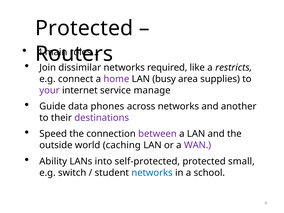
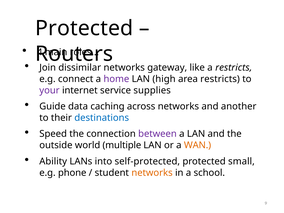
required: required -> gateway
busy: busy -> high
area supplies: supplies -> restricts
manage: manage -> supplies
phones: phones -> caching
destinations colour: purple -> blue
caching: caching -> multiple
WAN colour: purple -> orange
switch: switch -> phone
networks at (152, 173) colour: blue -> orange
